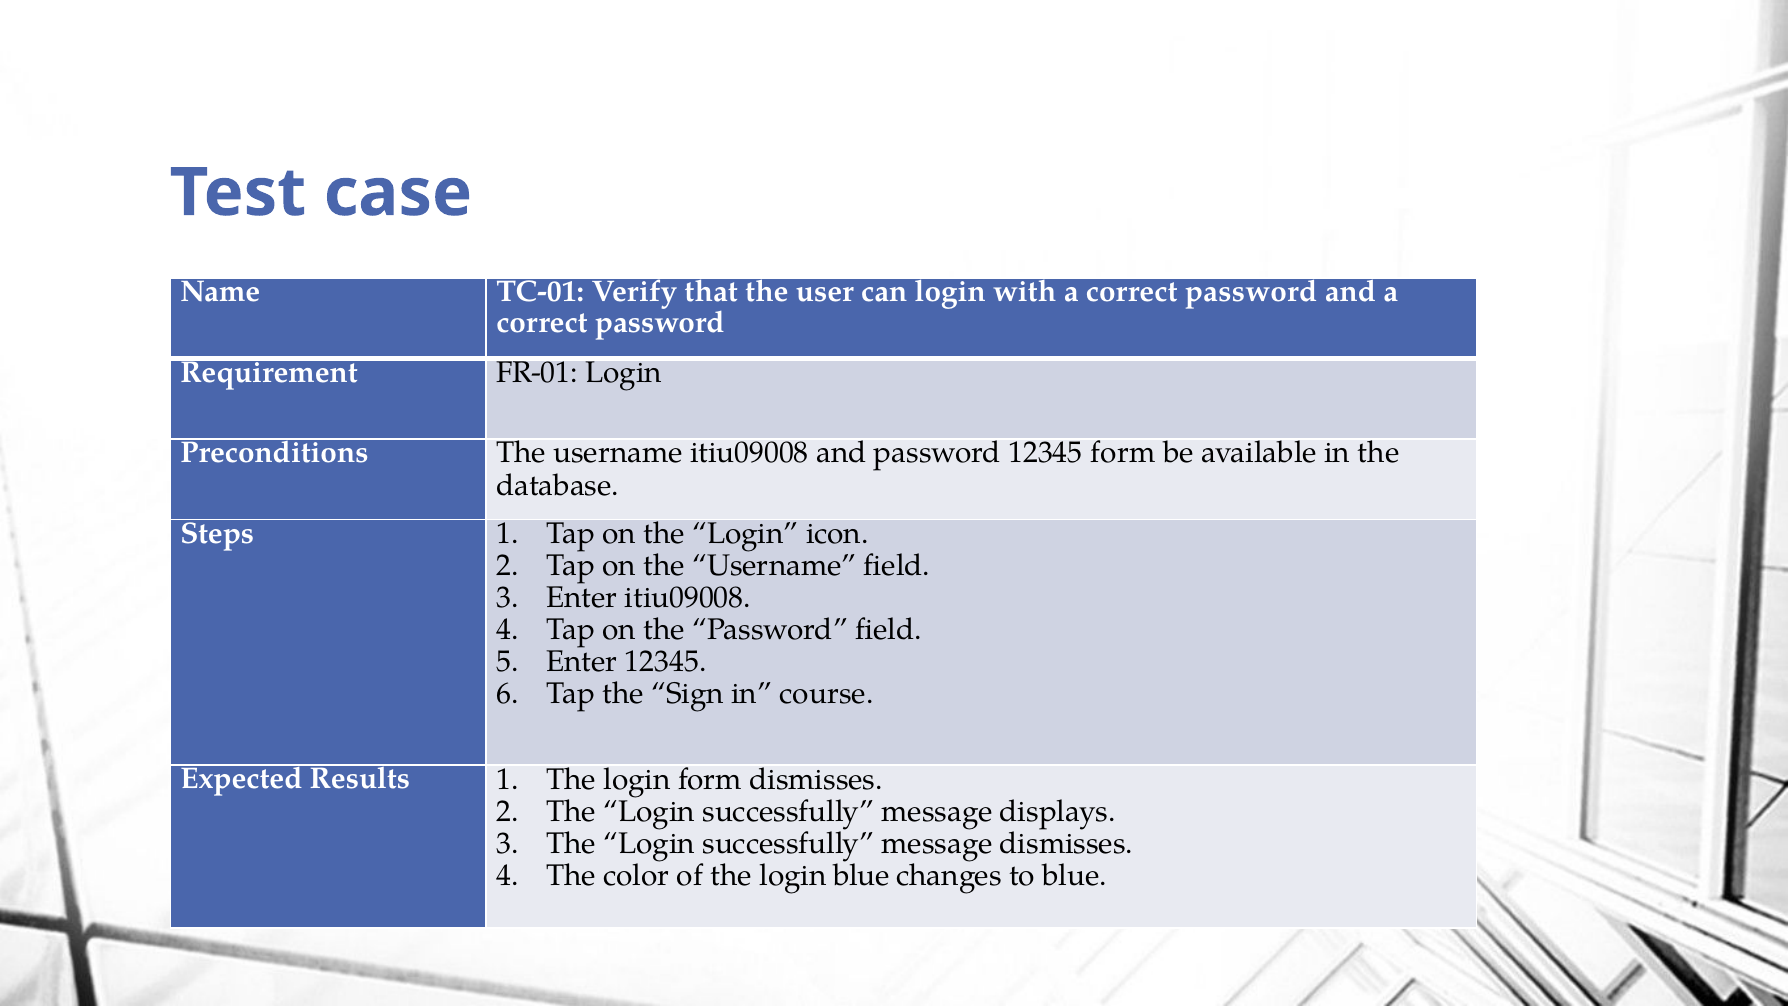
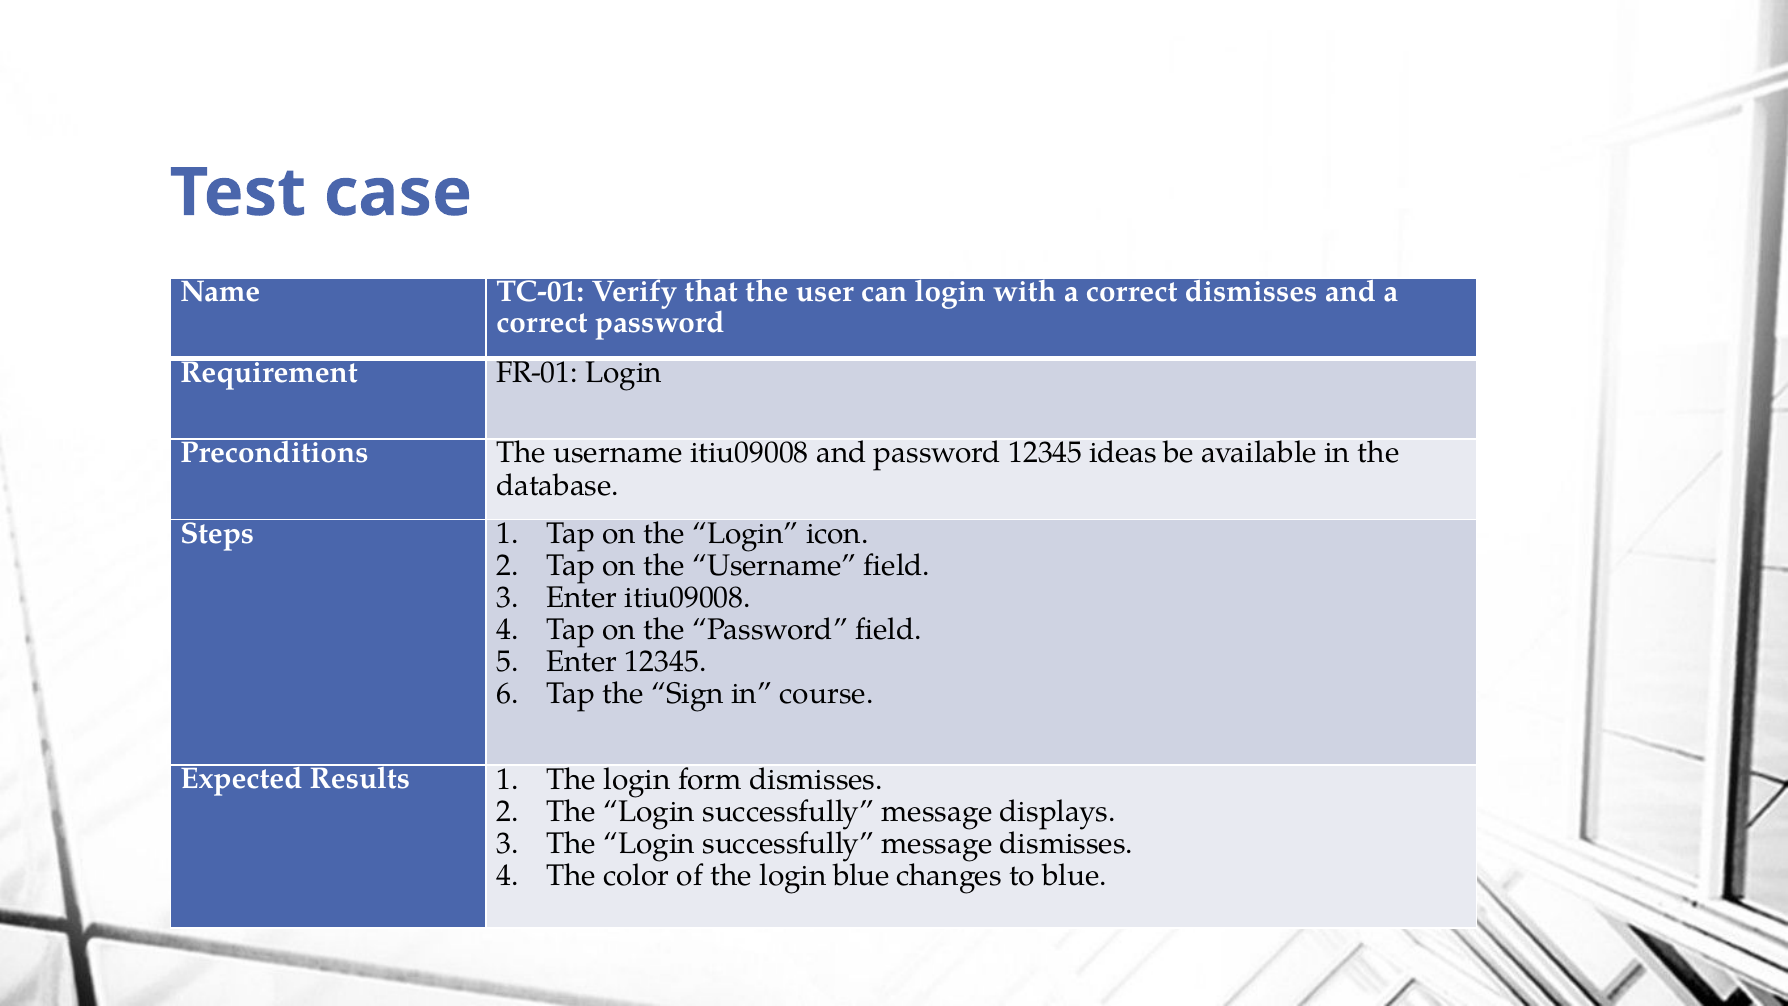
with a correct password: password -> dismisses
12345 form: form -> ideas
